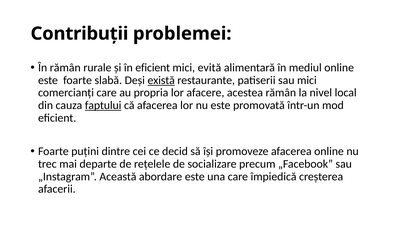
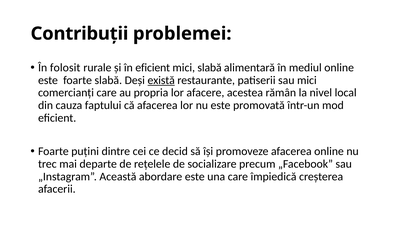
În rămân: rămân -> folosit
mici evită: evită -> slabă
faptului underline: present -> none
